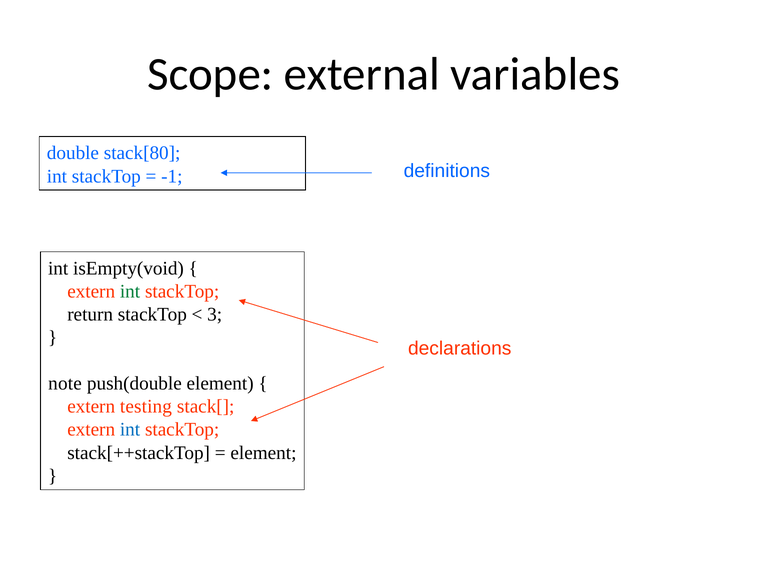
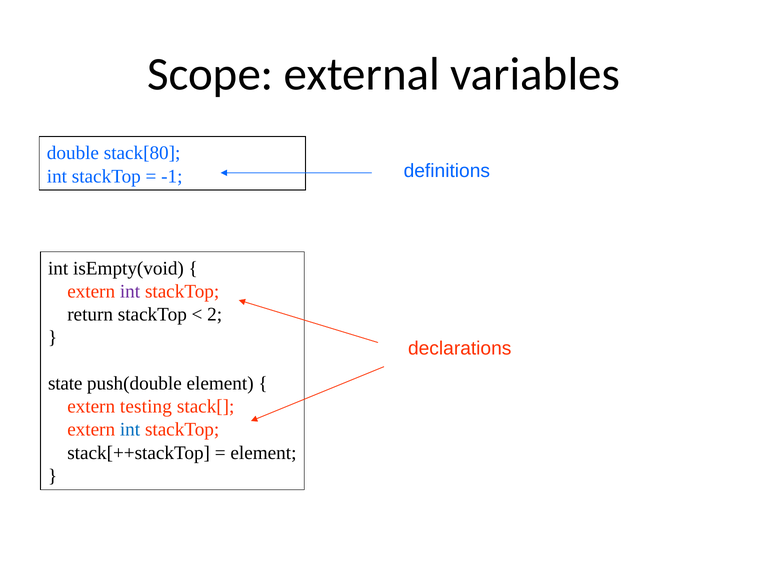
int at (130, 291) colour: green -> purple
3: 3 -> 2
note: note -> state
